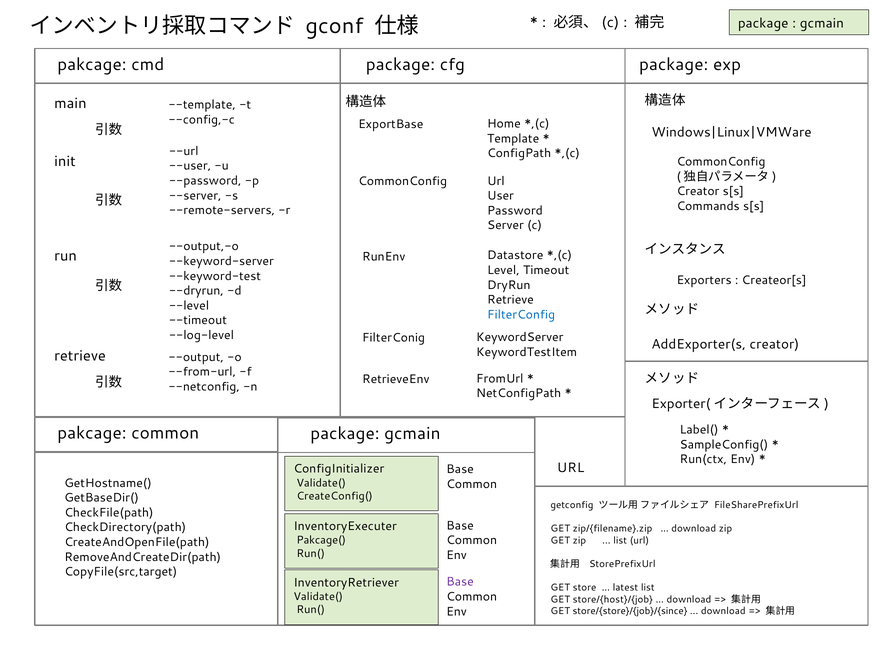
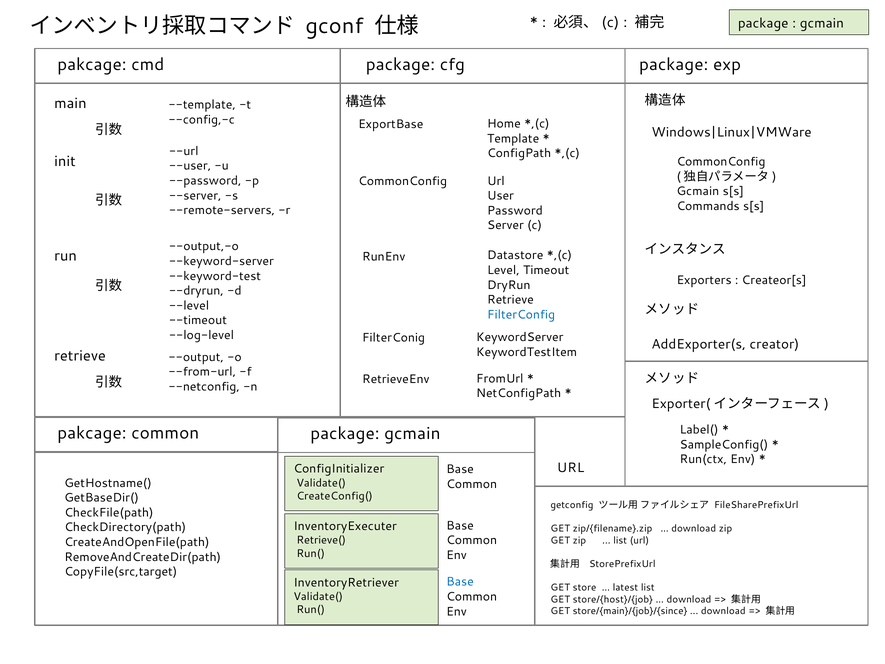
Creator at (698, 191): Creator -> Gcmain
Pakcage(: Pakcage( -> Retrieve(
Base at (460, 582) colour: purple -> blue
store/{store}/{job}/{since: store/{store}/{job}/{since -> store/{main}/{job}/{since
